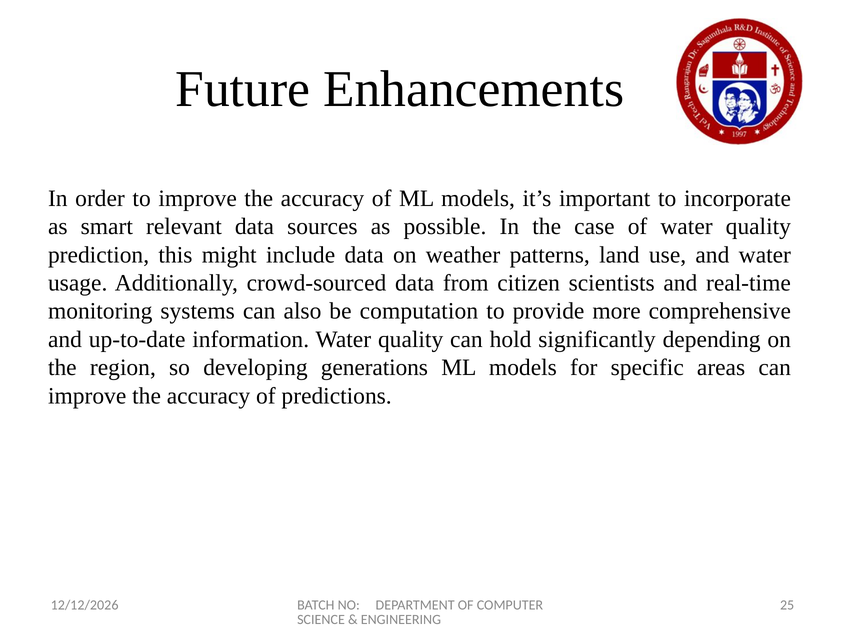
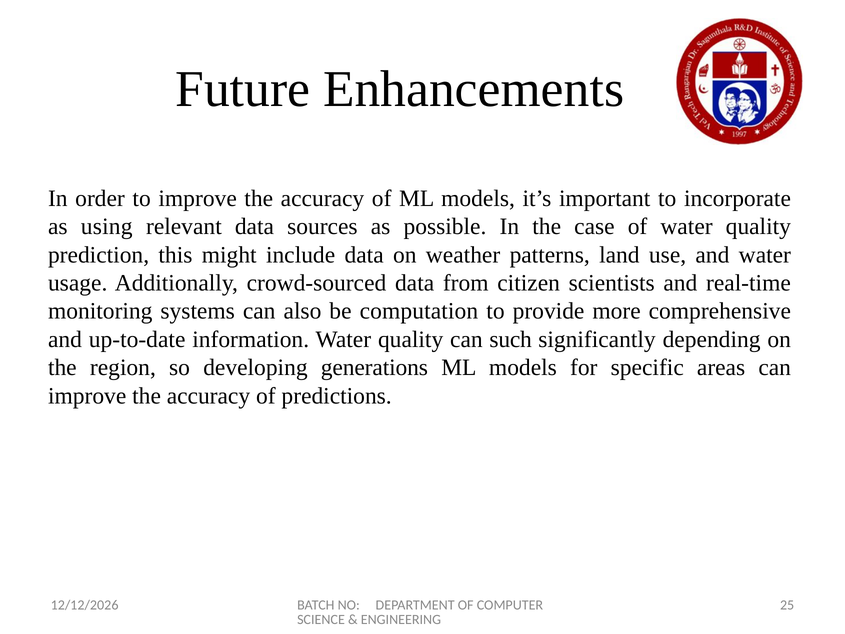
smart: smart -> using
hold: hold -> such
